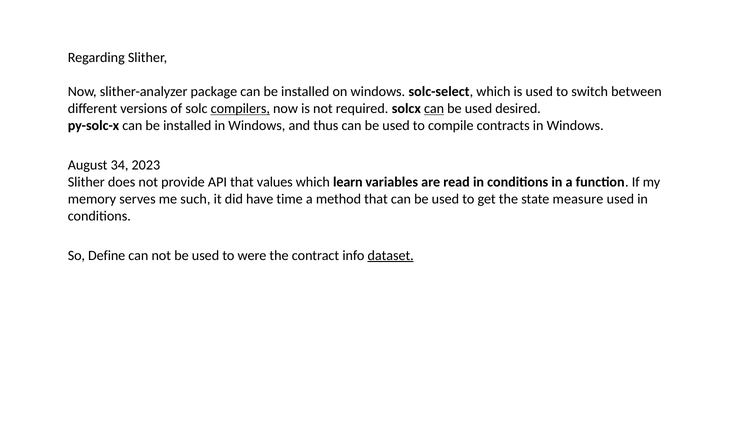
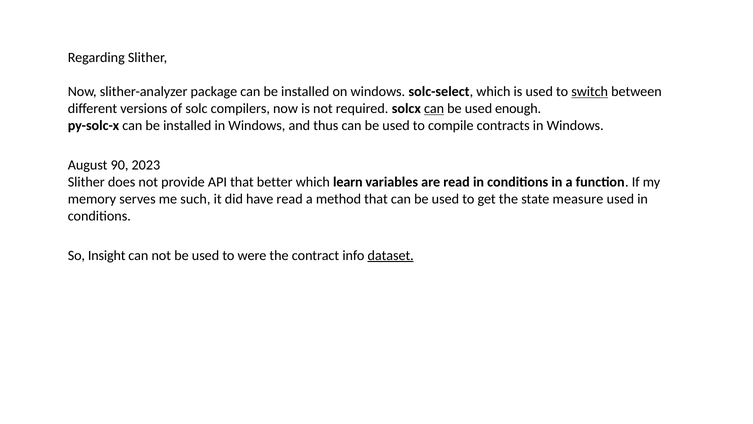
switch underline: none -> present
compilers underline: present -> none
desired: desired -> enough
34: 34 -> 90
values: values -> better
have time: time -> read
Define: Define -> Insight
